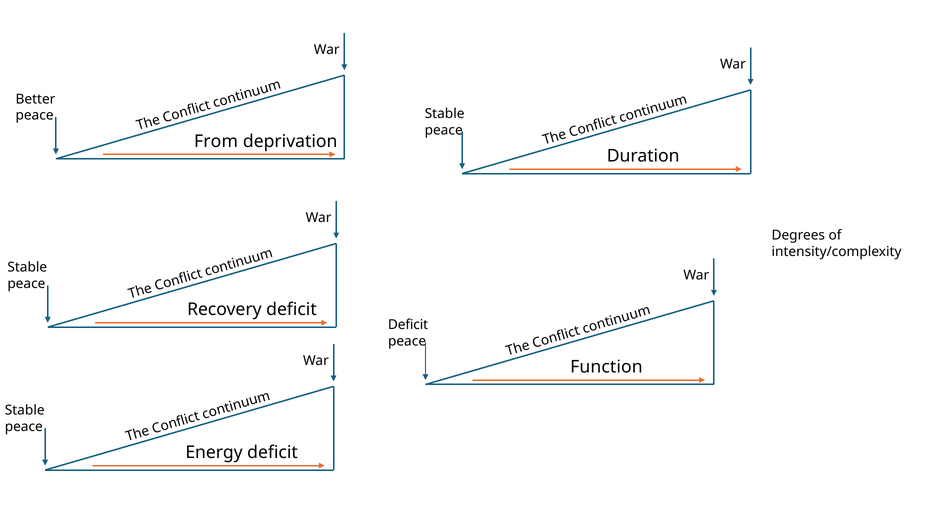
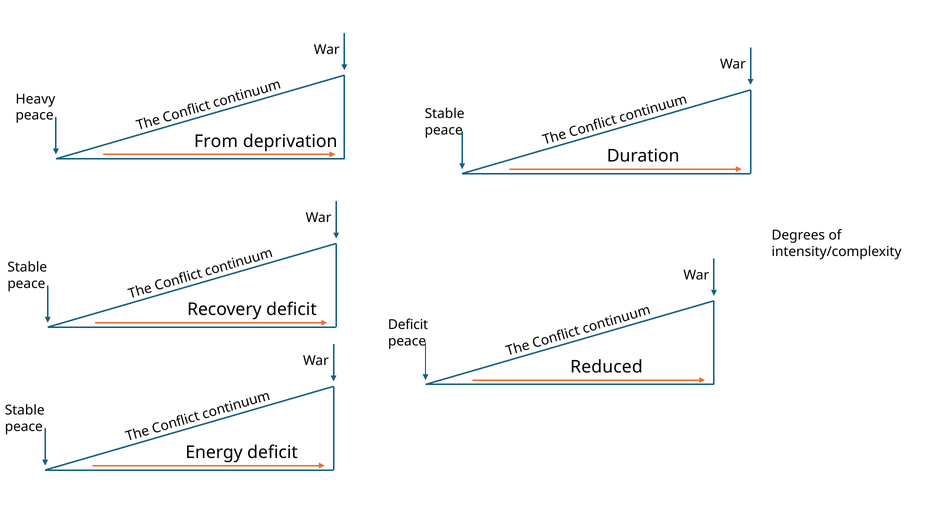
Better: Better -> Heavy
Function: Function -> Reduced
